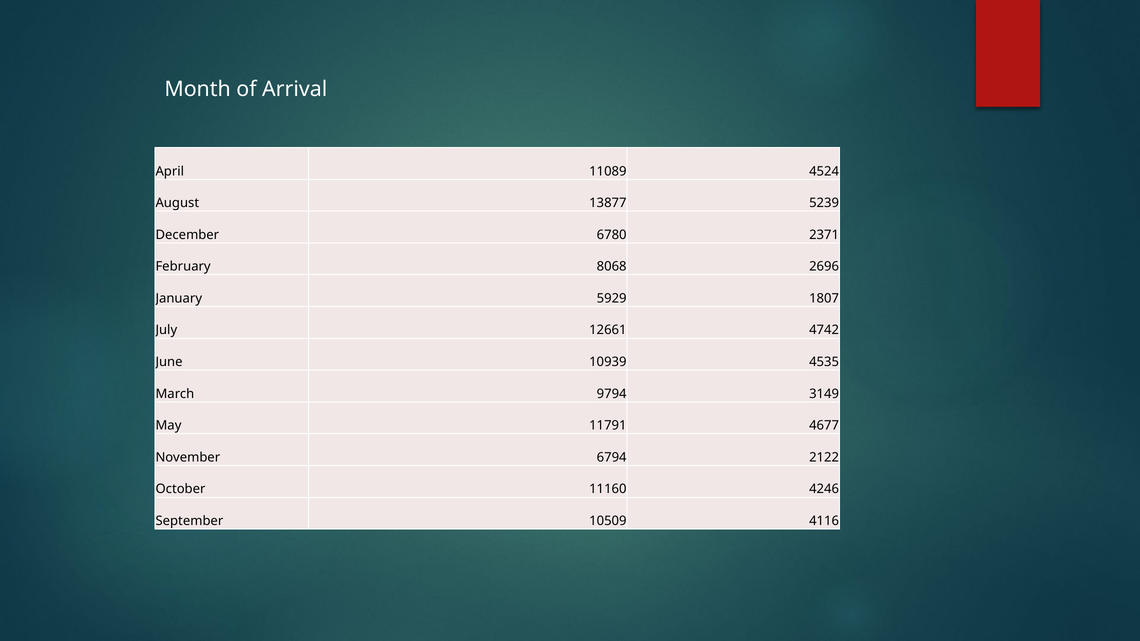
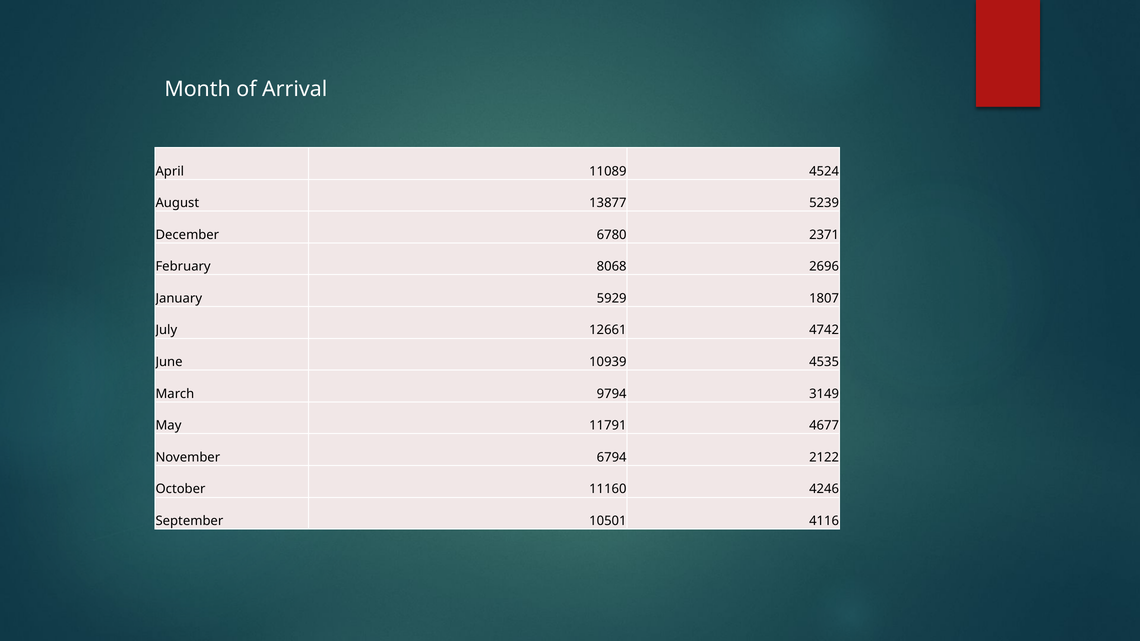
10509: 10509 -> 10501
